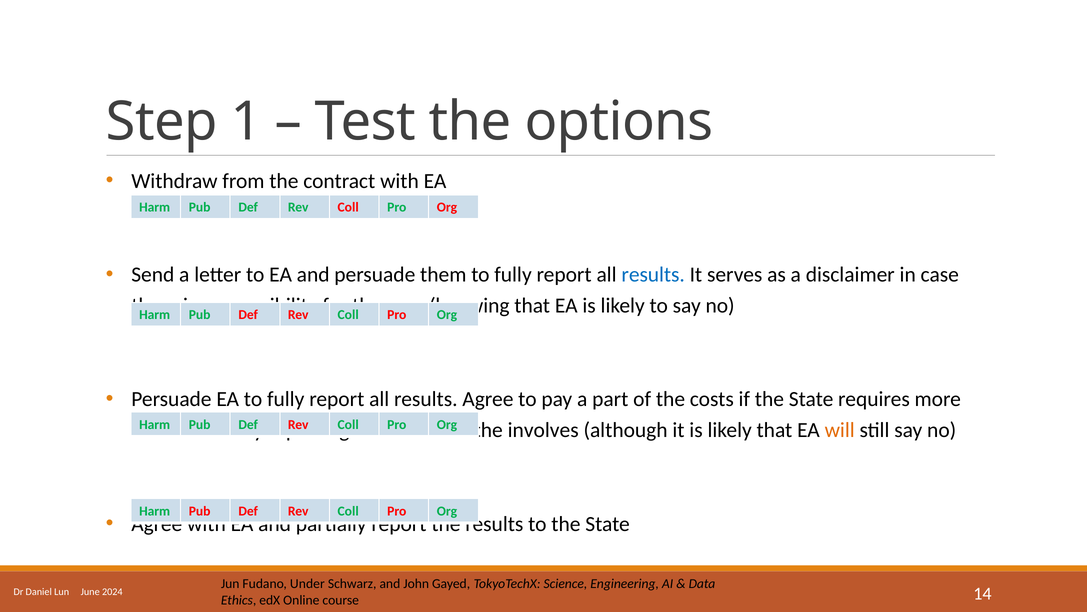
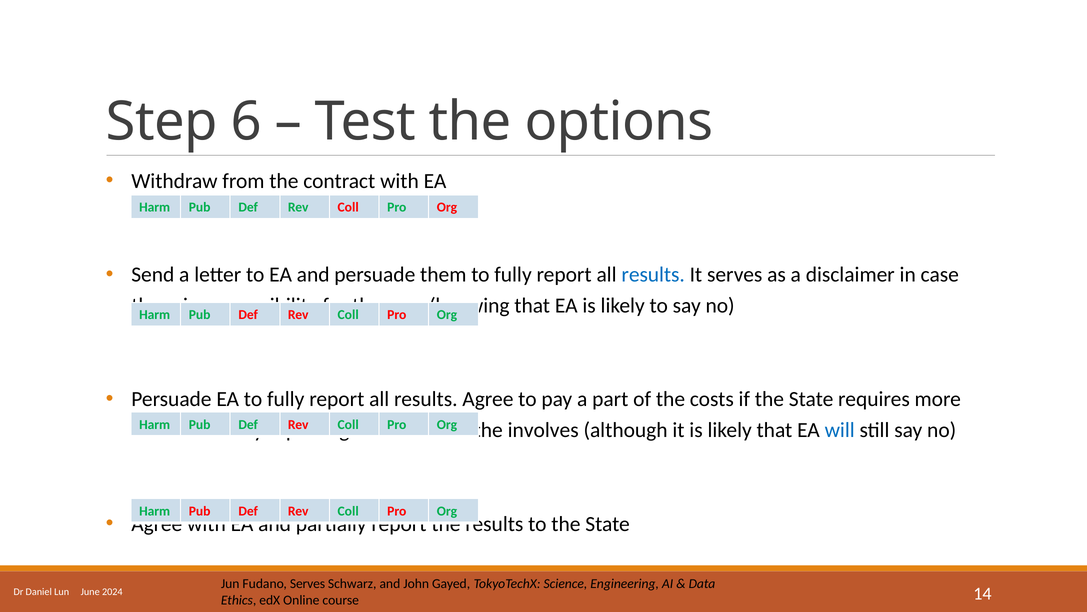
1: 1 -> 6
will colour: orange -> blue
Fudano Under: Under -> Serves
